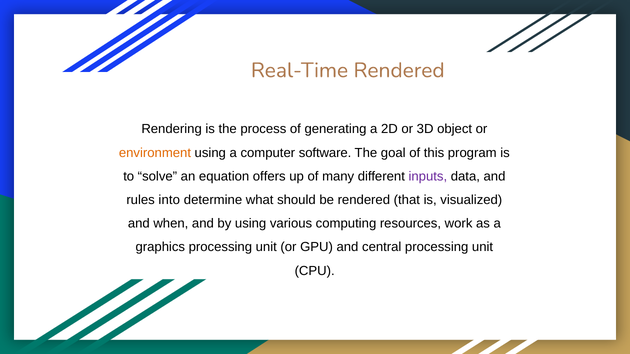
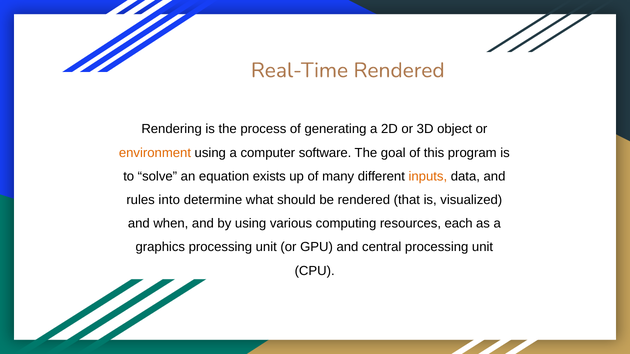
offers: offers -> exists
inputs colour: purple -> orange
work: work -> each
